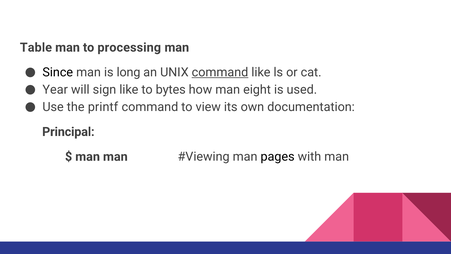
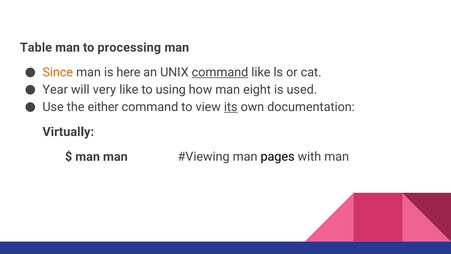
Since colour: black -> orange
long: long -> here
sign: sign -> very
bytes: bytes -> using
printf: printf -> either
its underline: none -> present
Principal: Principal -> Virtually
